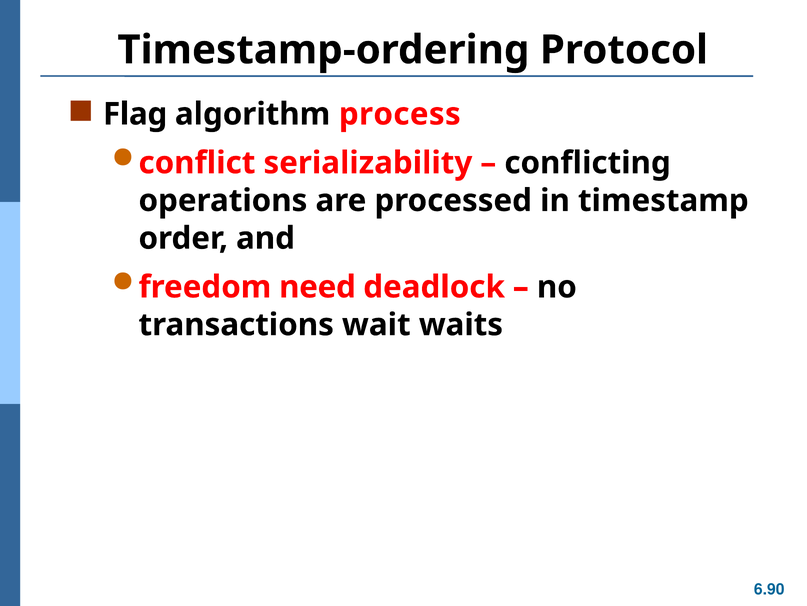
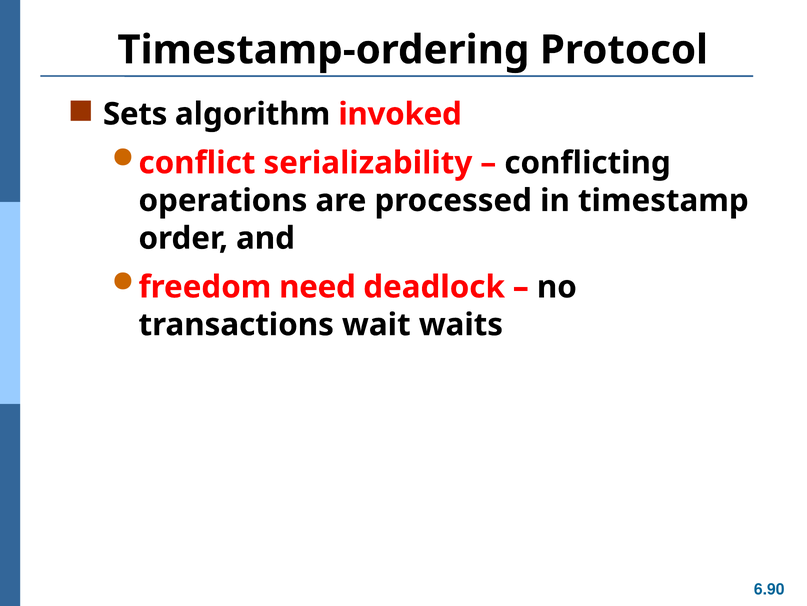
Flag: Flag -> Sets
process: process -> invoked
